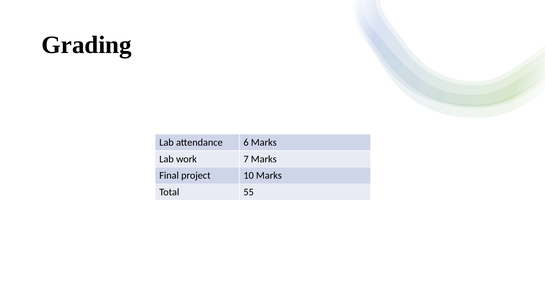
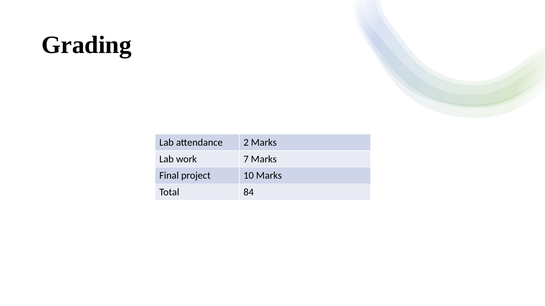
6: 6 -> 2
55: 55 -> 84
